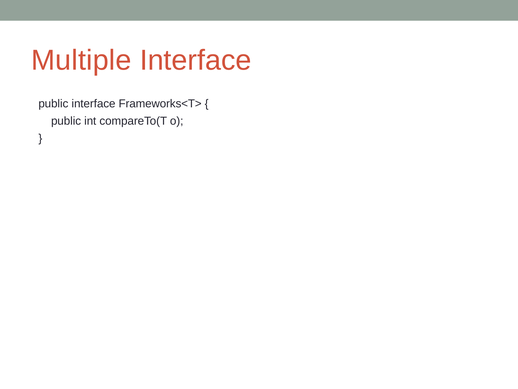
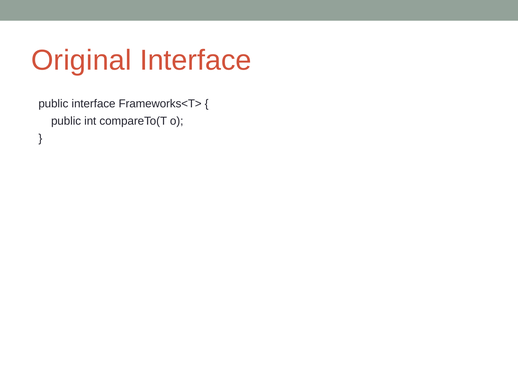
Multiple: Multiple -> Original
